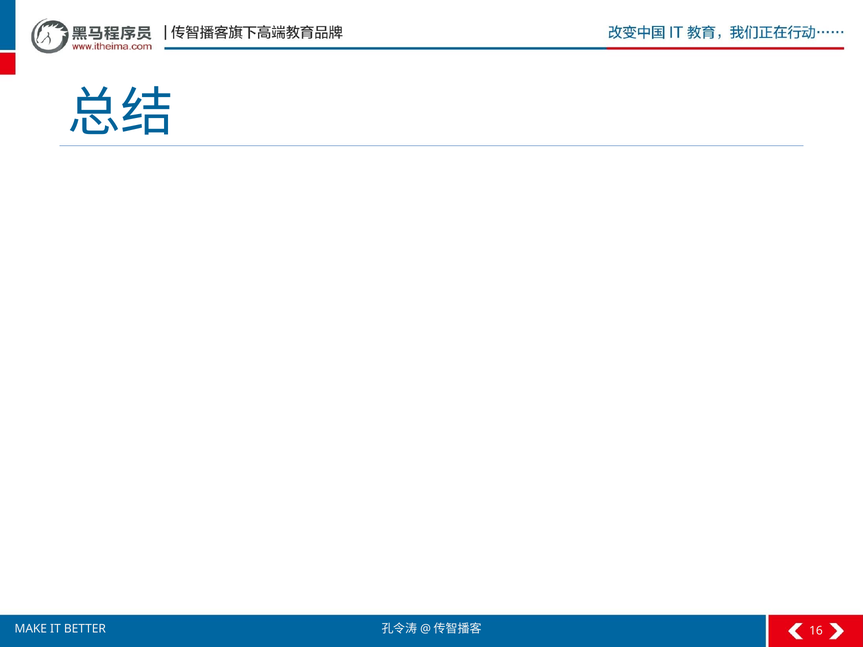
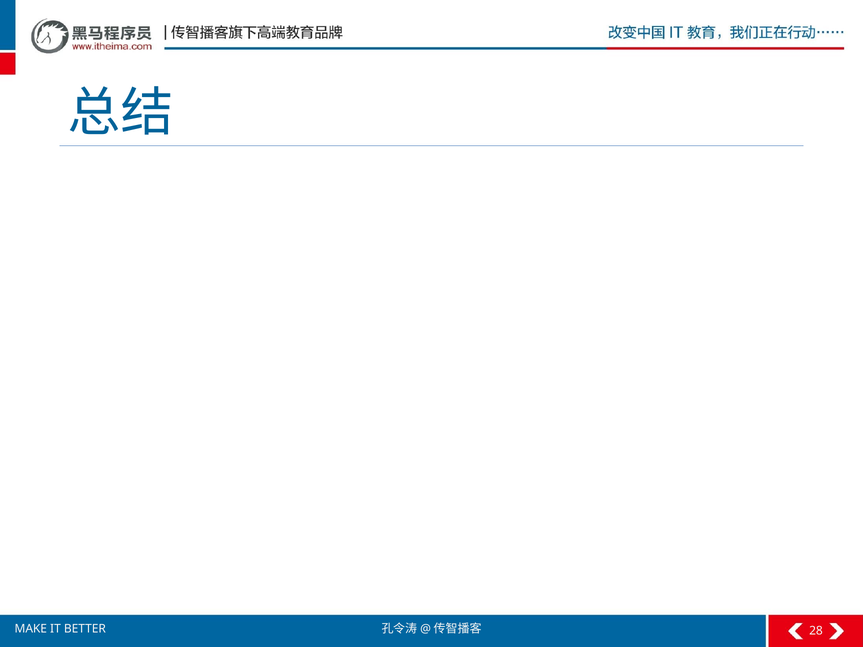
16: 16 -> 28
